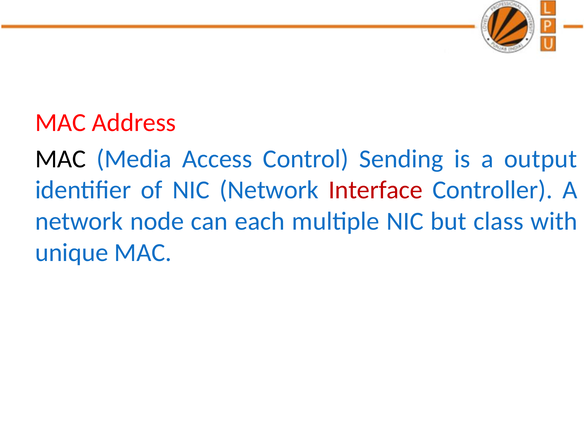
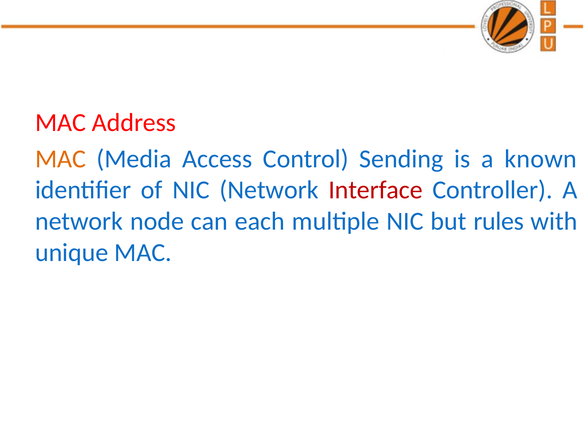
MAC at (60, 159) colour: black -> orange
output: output -> known
class: class -> rules
